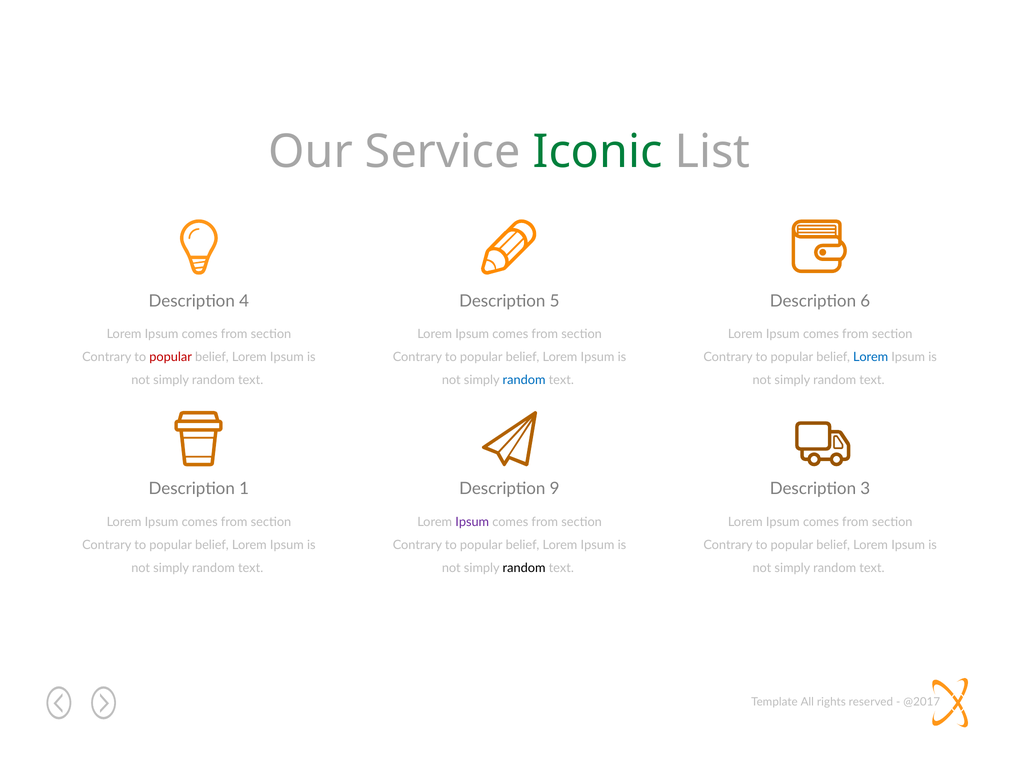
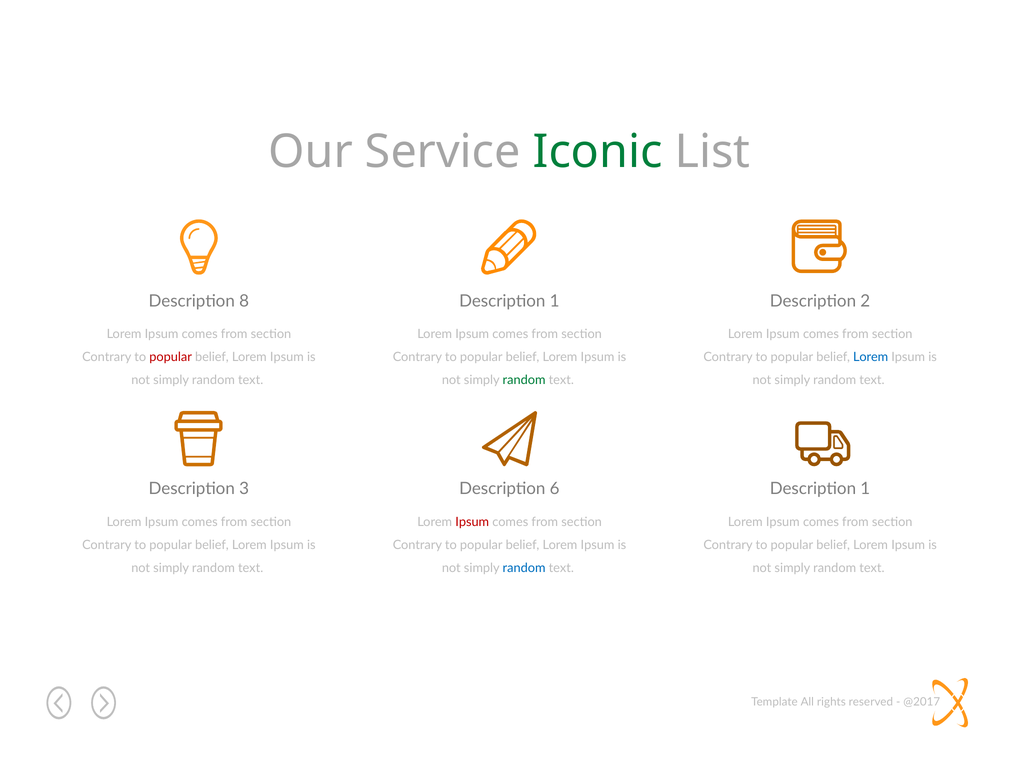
4: 4 -> 8
5 at (555, 301): 5 -> 1
6: 6 -> 2
random at (524, 380) colour: blue -> green
1: 1 -> 3
9: 9 -> 6
3 at (865, 489): 3 -> 1
Ipsum at (472, 522) colour: purple -> red
random at (524, 568) colour: black -> blue
